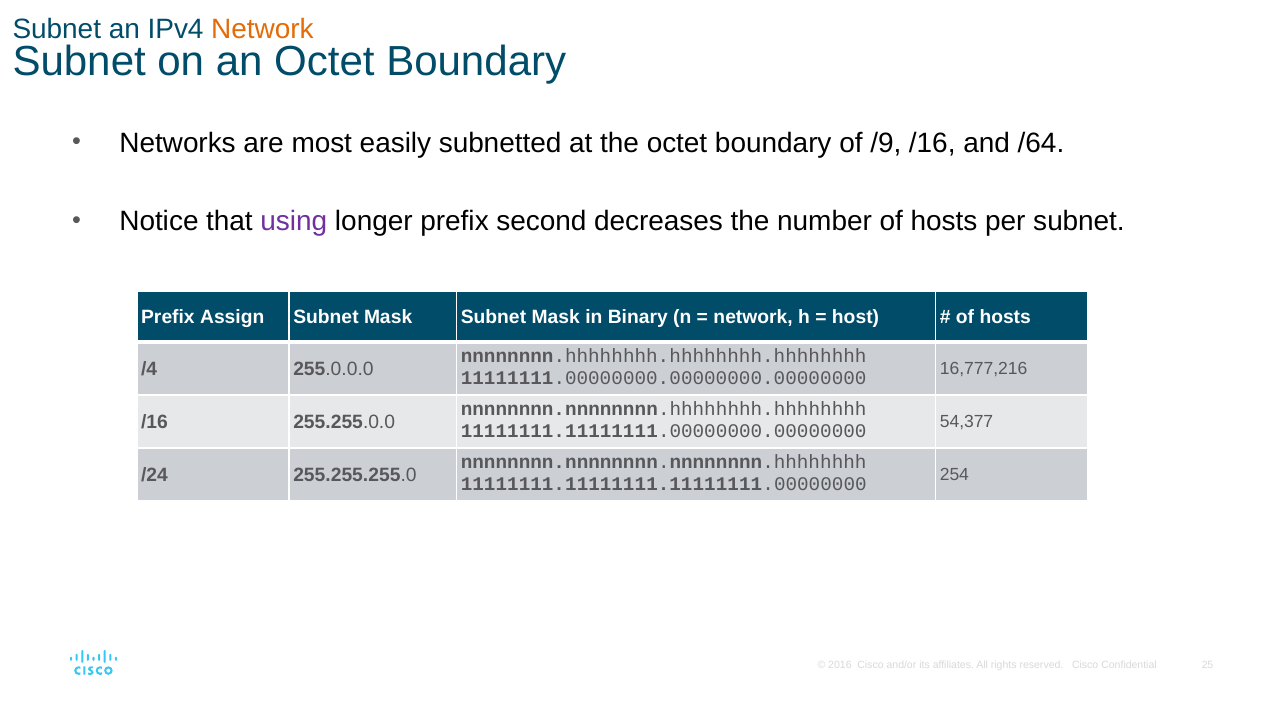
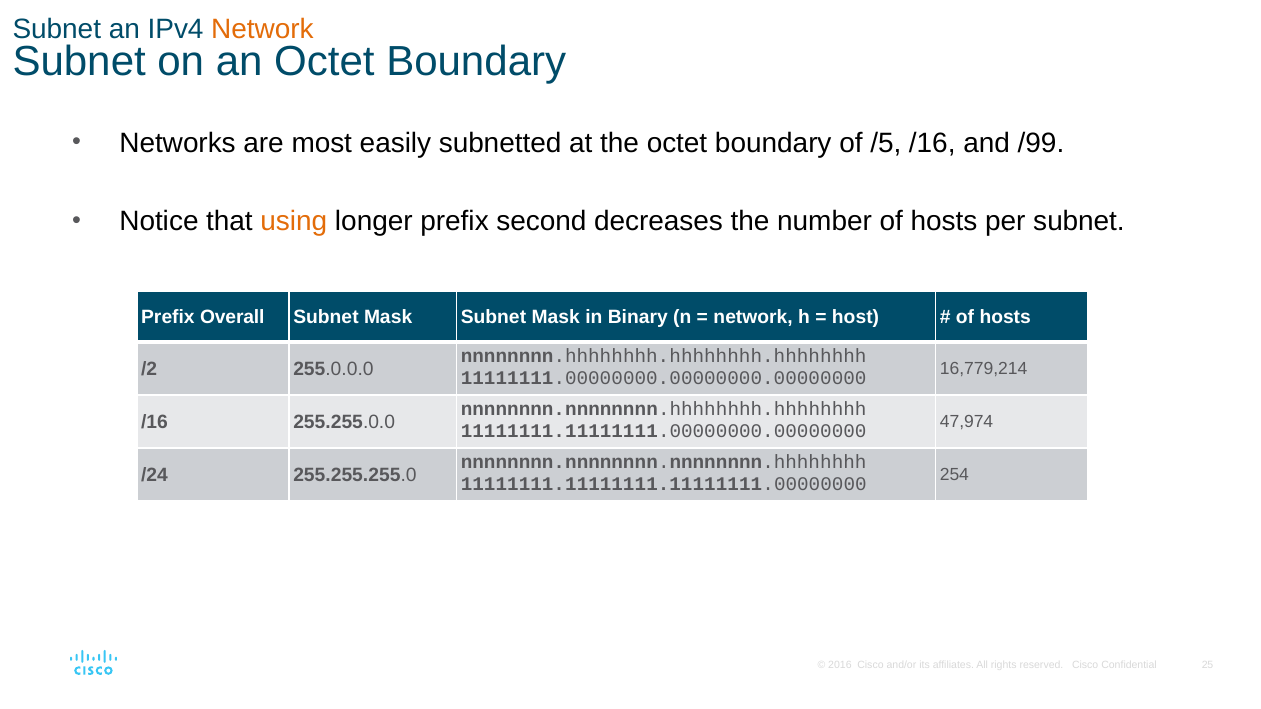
/9: /9 -> /5
/64: /64 -> /99
using colour: purple -> orange
Assign: Assign -> Overall
/4: /4 -> /2
16,777,216: 16,777,216 -> 16,779,214
54,377: 54,377 -> 47,974
